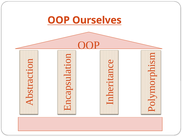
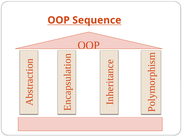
Ourselves: Ourselves -> Sequence
